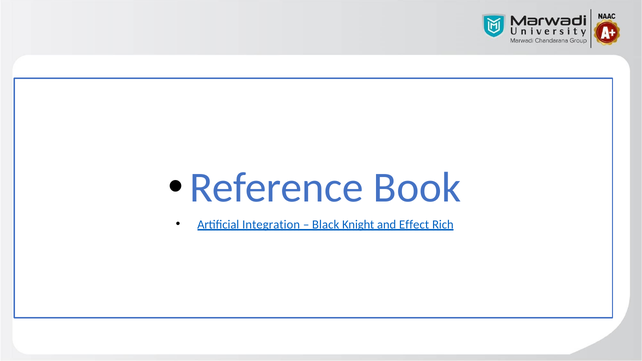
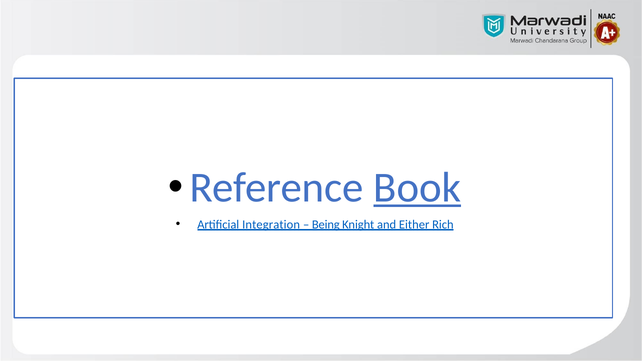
Book underline: none -> present
Black: Black -> Being
Effect: Effect -> Either
